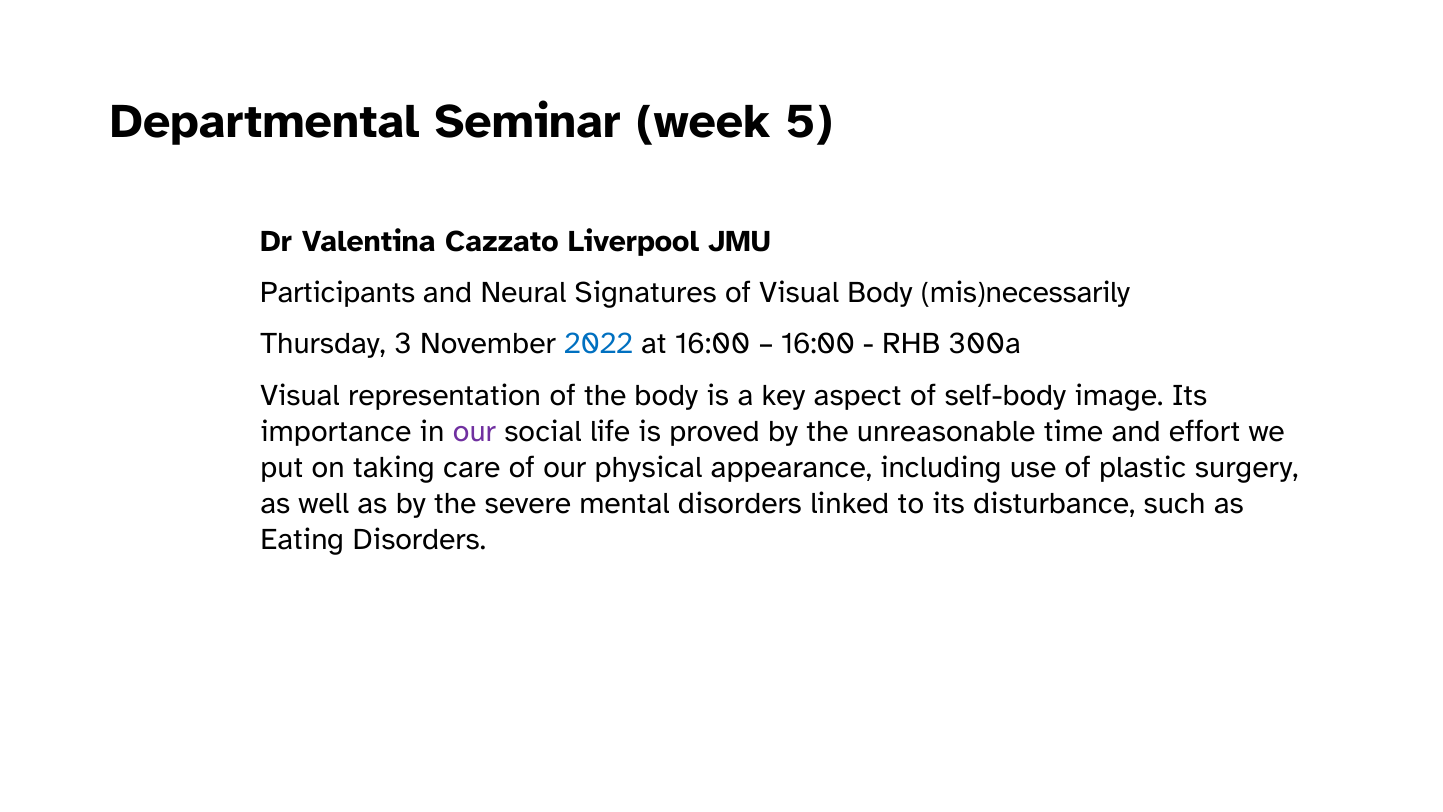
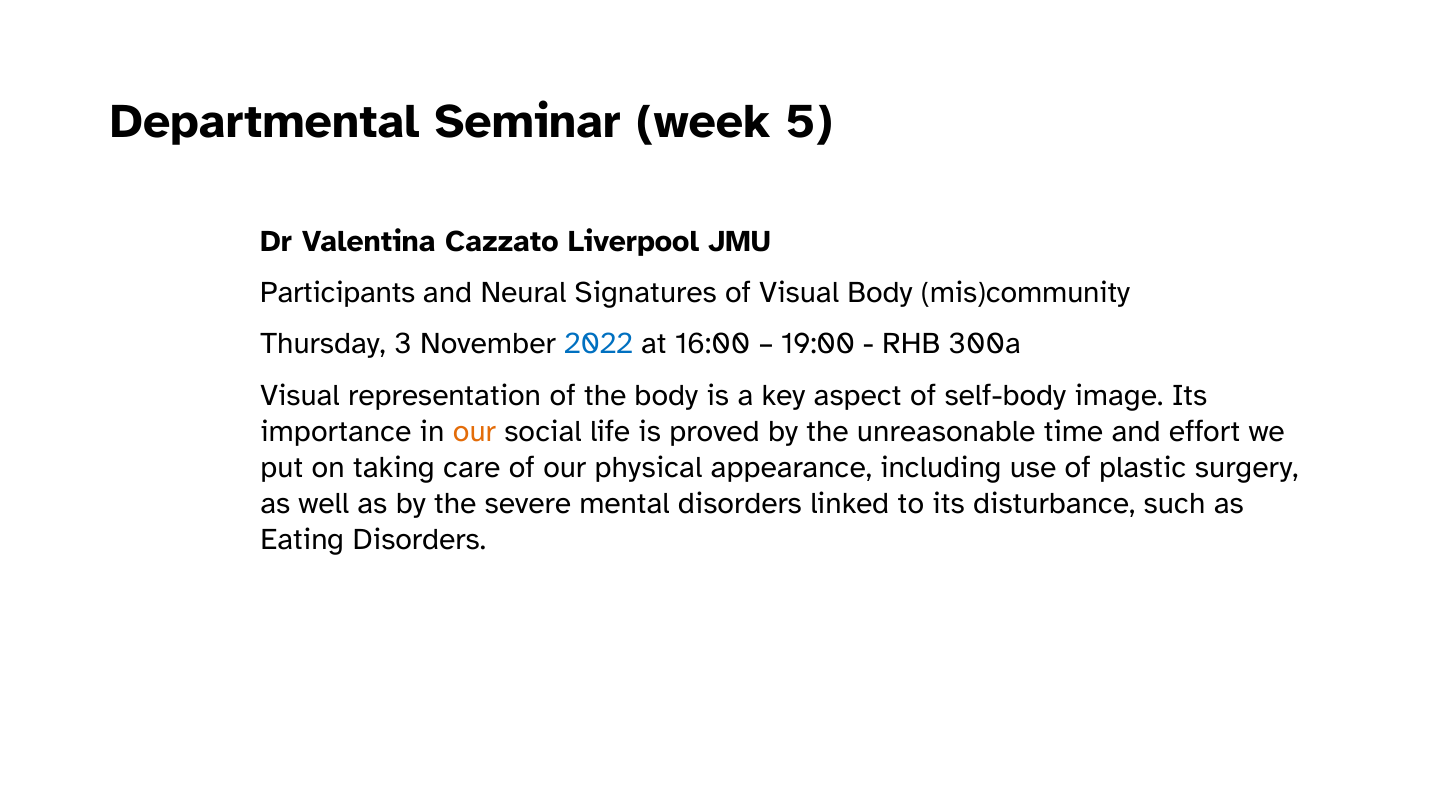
mis)necessarily: mis)necessarily -> mis)community
16:00 at (818, 344): 16:00 -> 19:00
our at (474, 431) colour: purple -> orange
